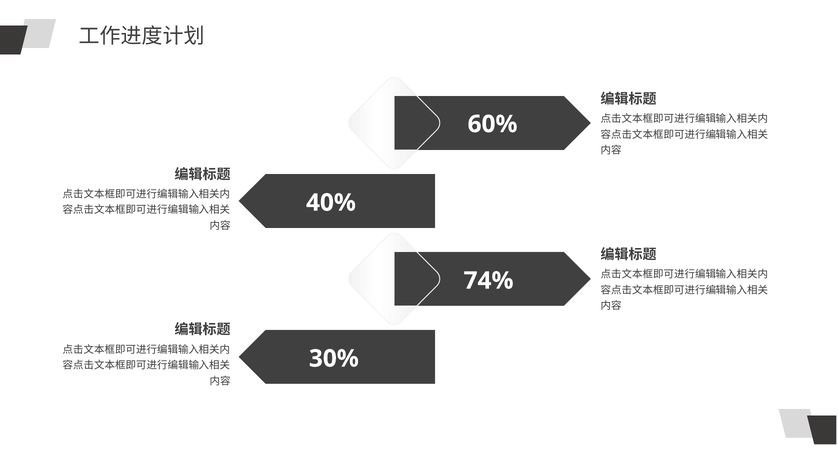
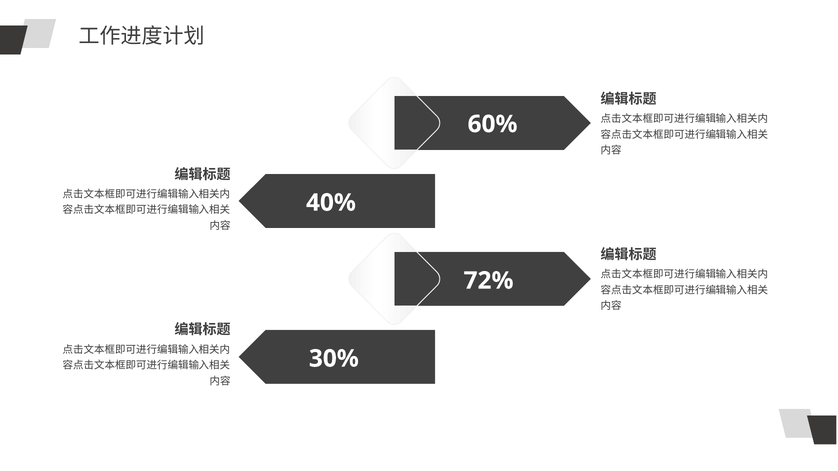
74%: 74% -> 72%
